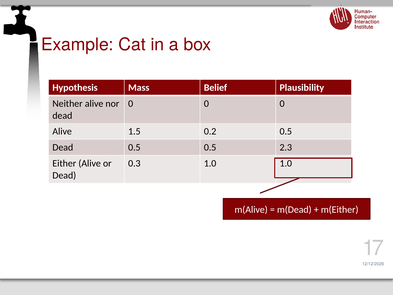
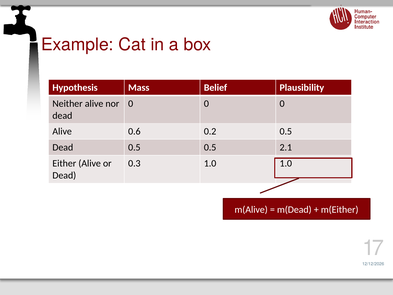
1.5: 1.5 -> 0.6
2.3: 2.3 -> 2.1
